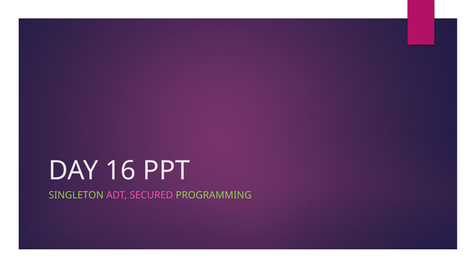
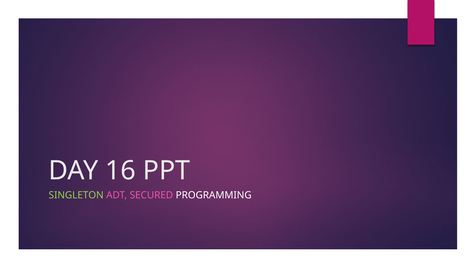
PROGRAMMING colour: light green -> white
